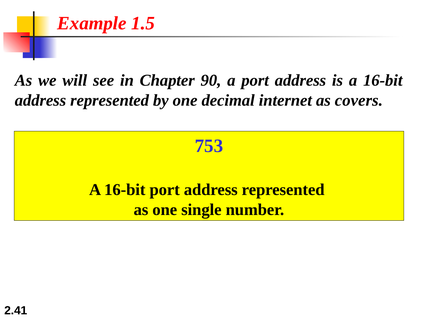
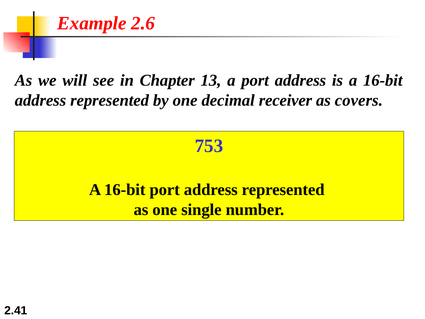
1.5: 1.5 -> 2.6
90: 90 -> 13
internet: internet -> receiver
